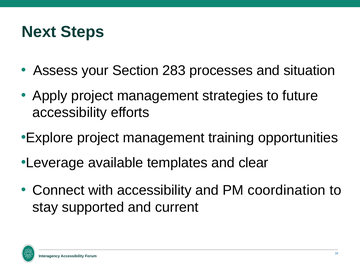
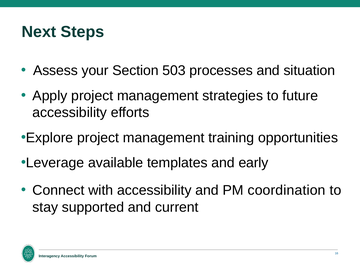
283: 283 -> 503
clear: clear -> early
